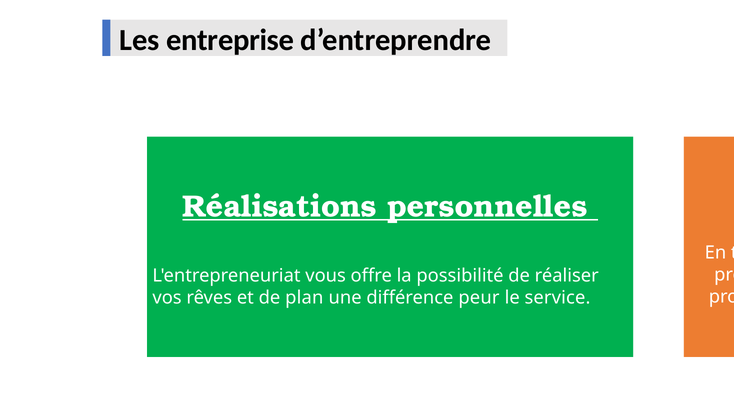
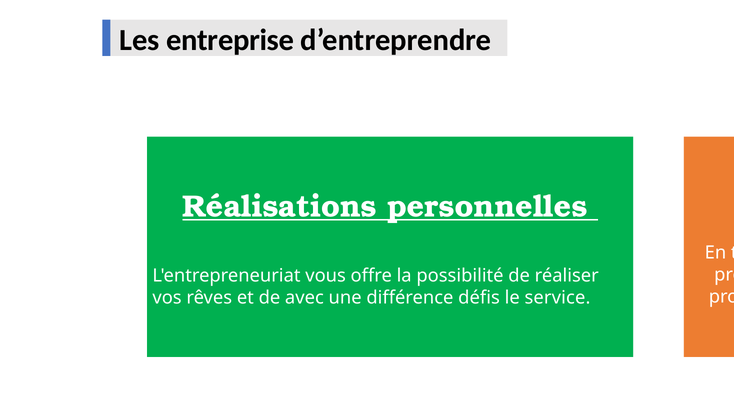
plan: plan -> avec
peur: peur -> défis
